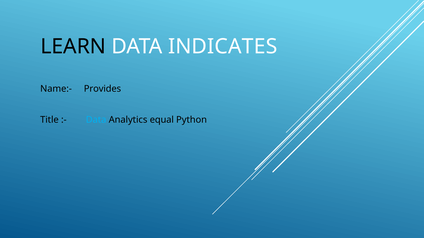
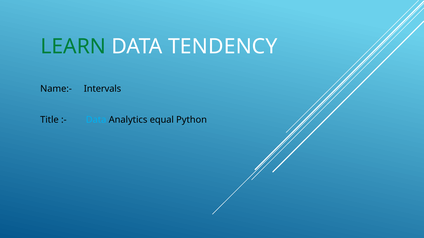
LEARN colour: black -> green
INDICATES: INDICATES -> TENDENCY
Provides: Provides -> Intervals
